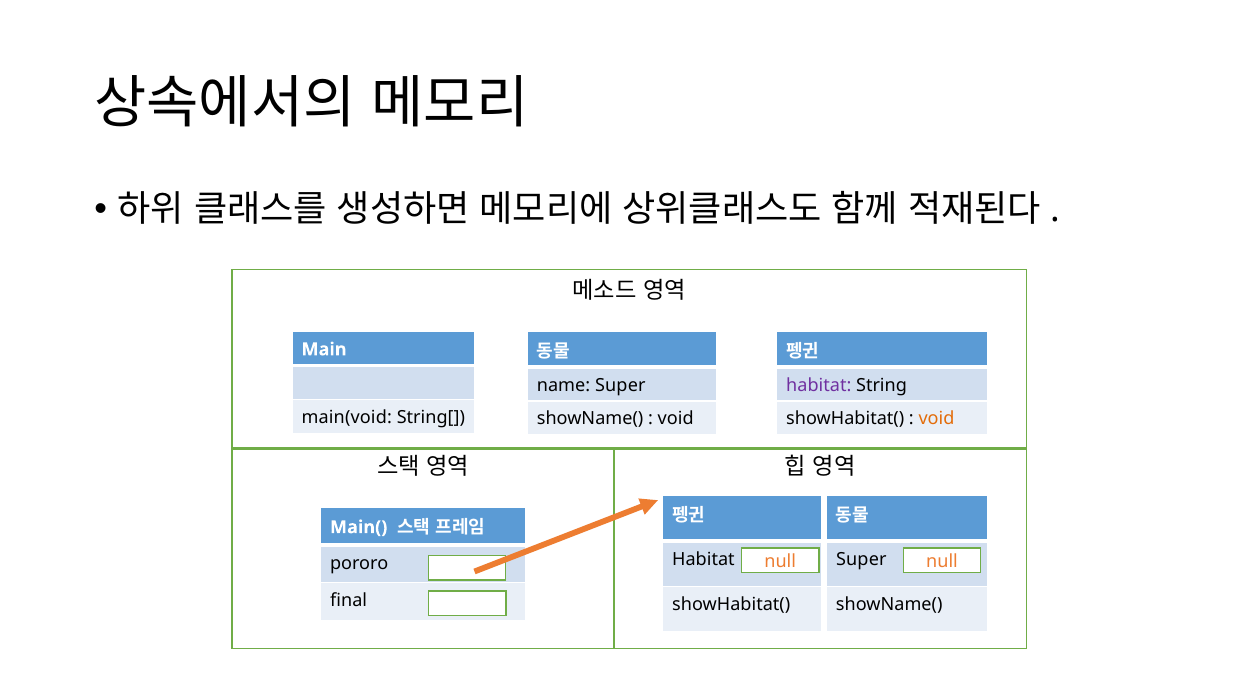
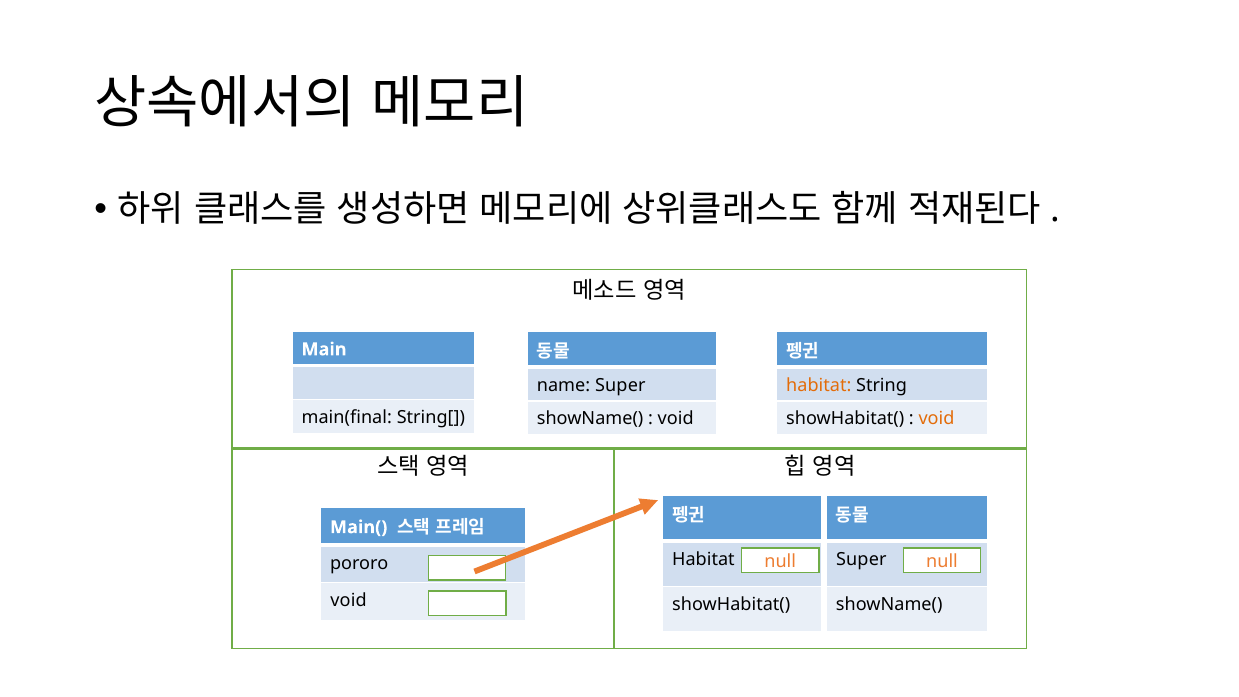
habitat at (819, 385) colour: purple -> orange
main(void: main(void -> main(final
final at (349, 601): final -> void
